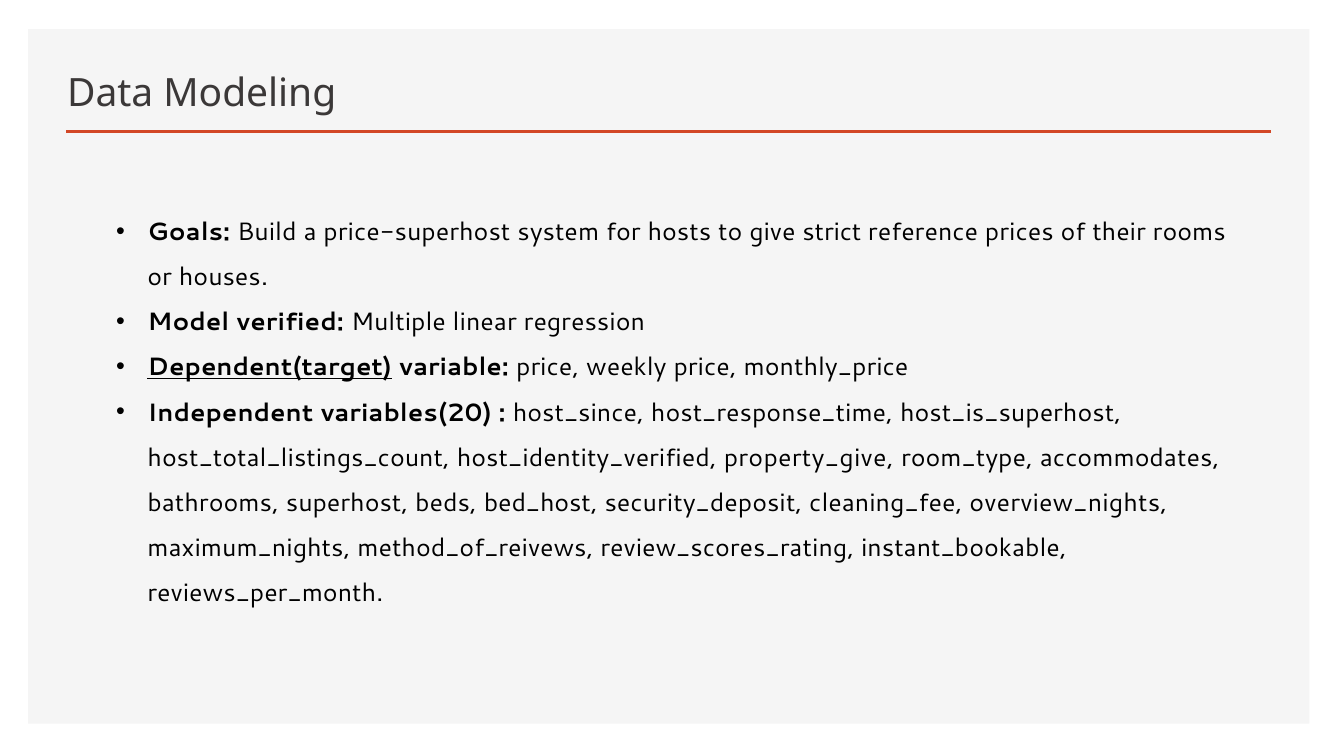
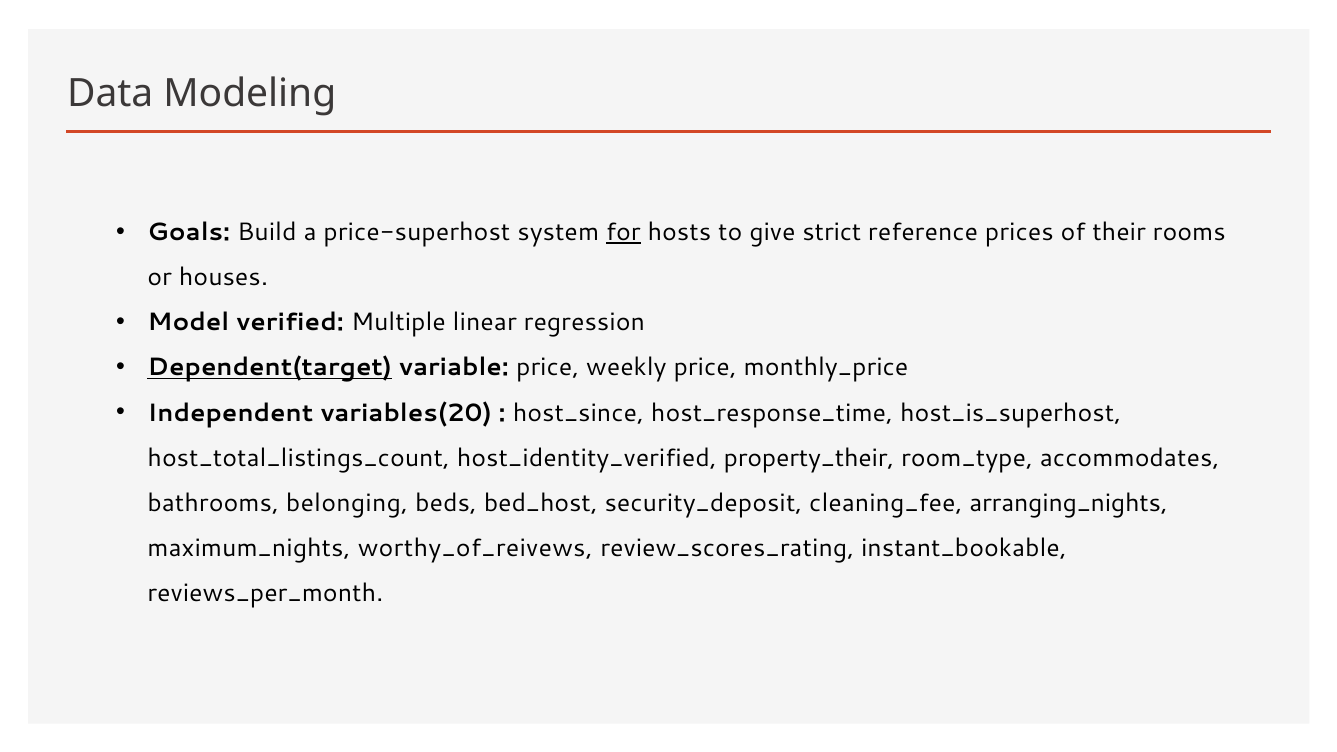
for underline: none -> present
property_give: property_give -> property_their
superhost: superhost -> belonging
overview_nights: overview_nights -> arranging_nights
method_of_reivews: method_of_reivews -> worthy_of_reivews
